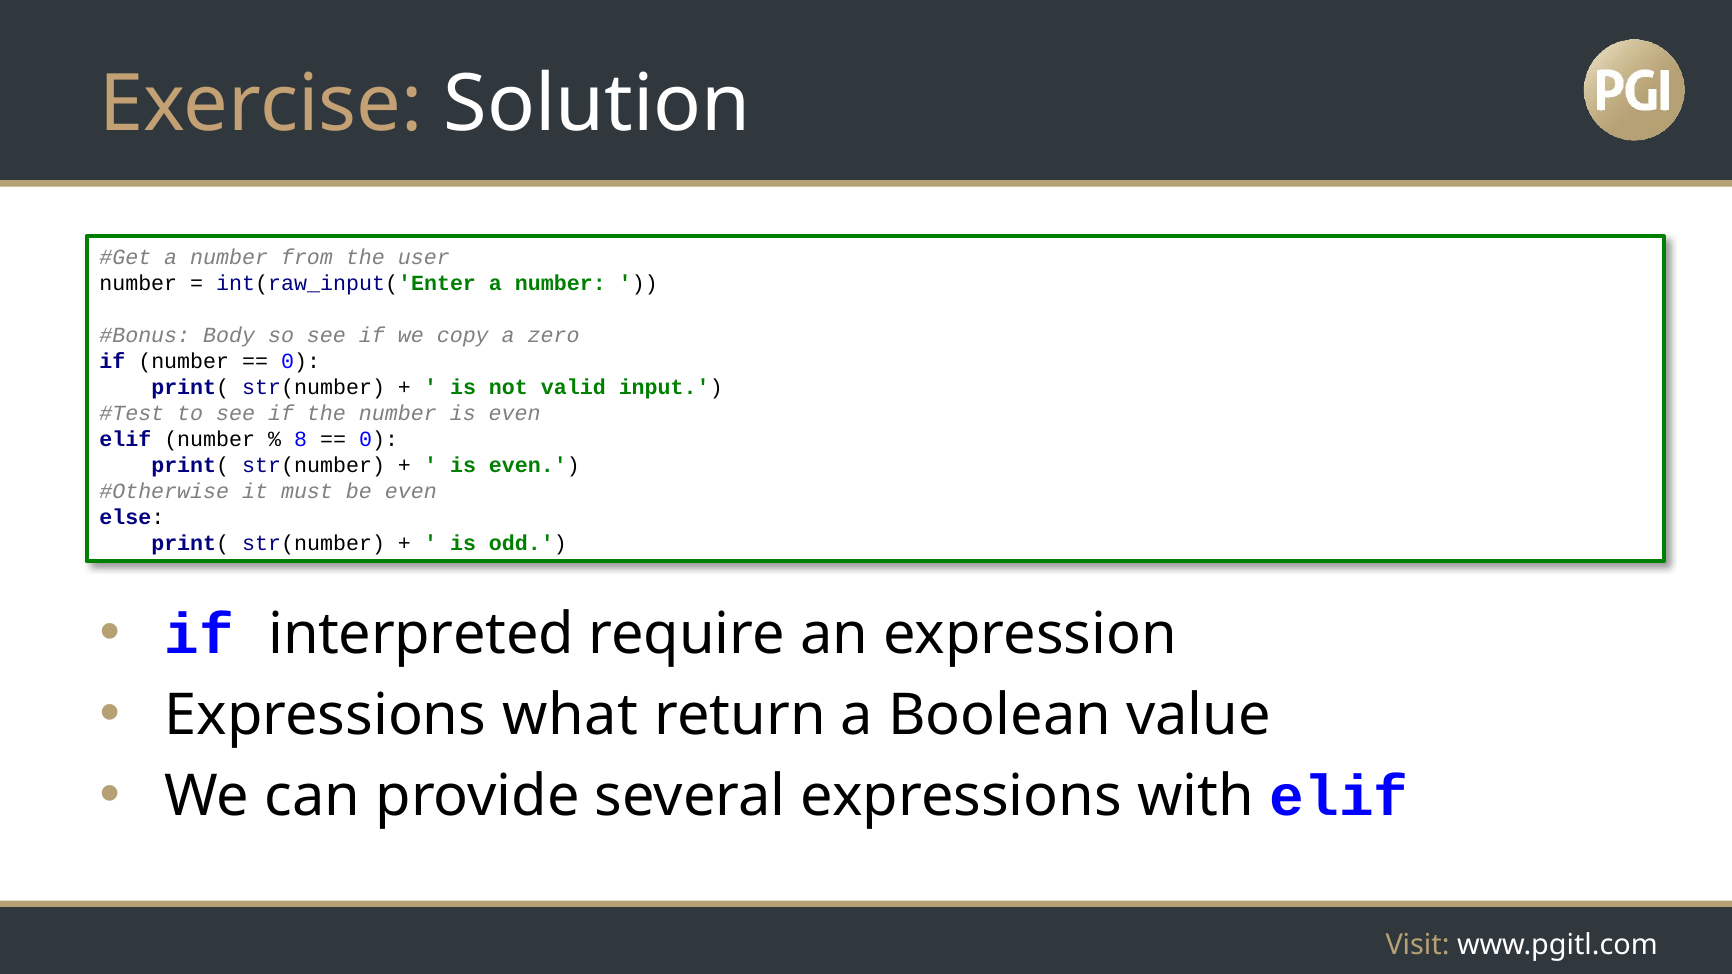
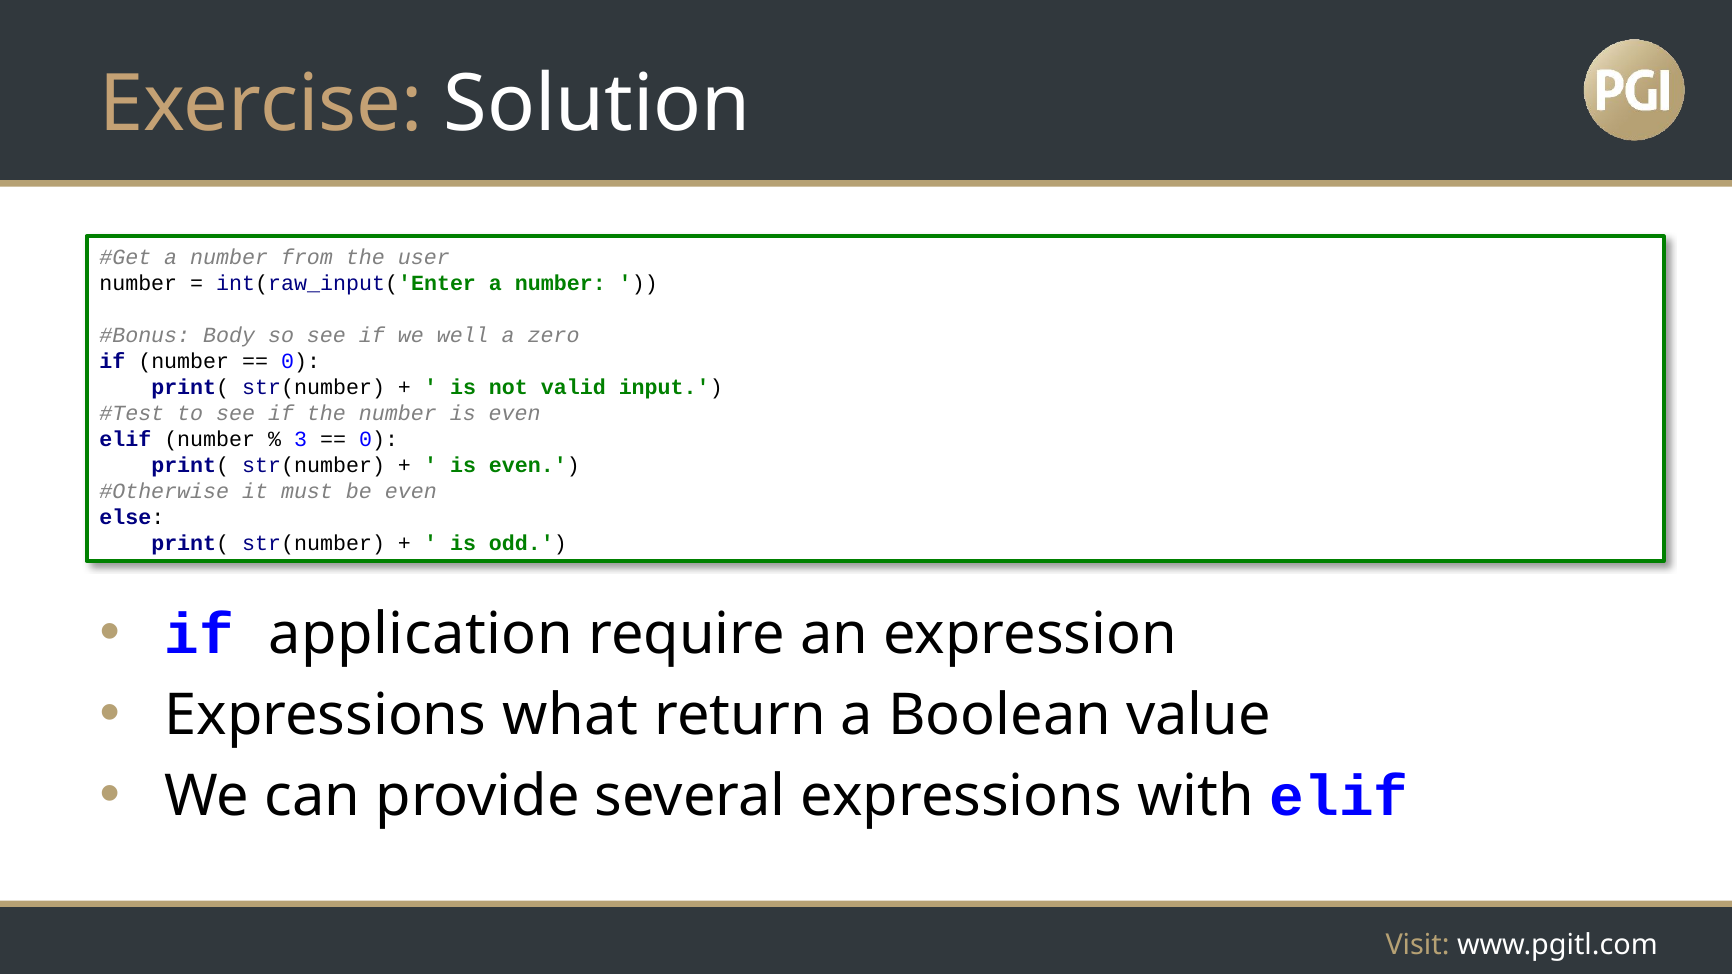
copy: copy -> well
8: 8 -> 3
interpreted: interpreted -> application
